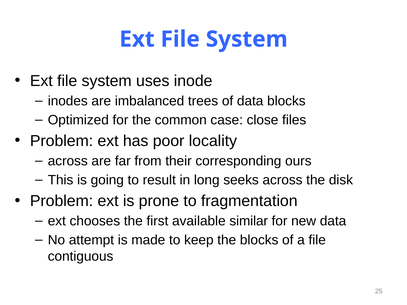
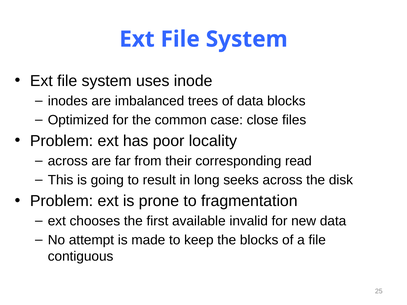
ours: ours -> read
similar: similar -> invalid
